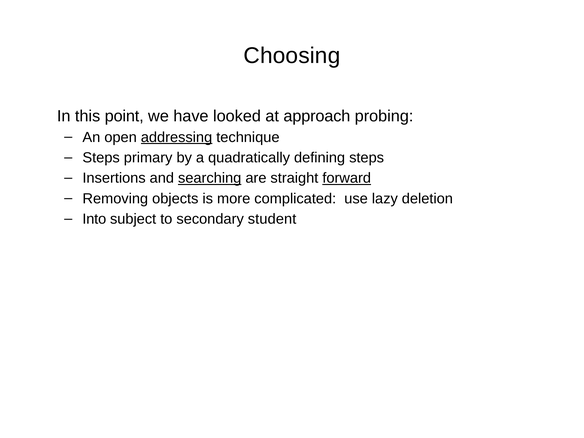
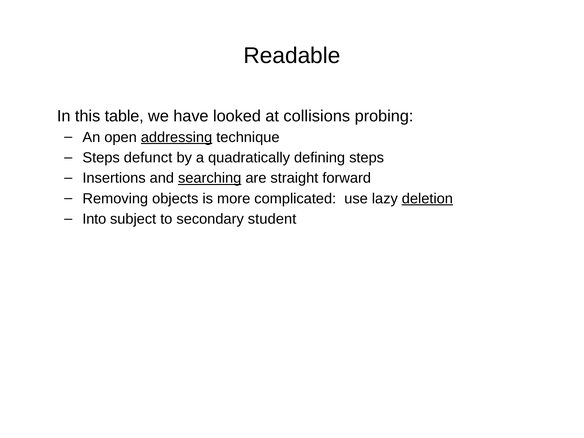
Choosing: Choosing -> Readable
point: point -> table
approach: approach -> collisions
primary: primary -> defunct
forward underline: present -> none
deletion underline: none -> present
